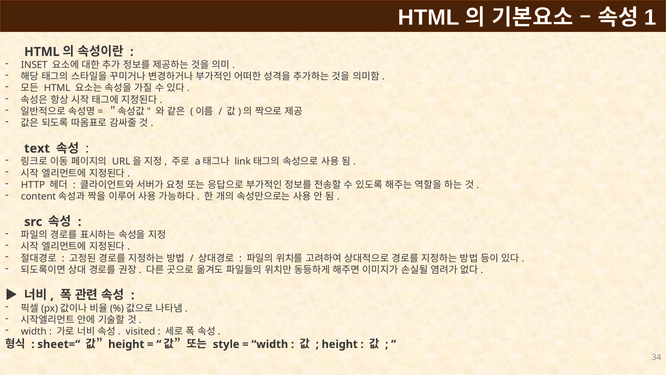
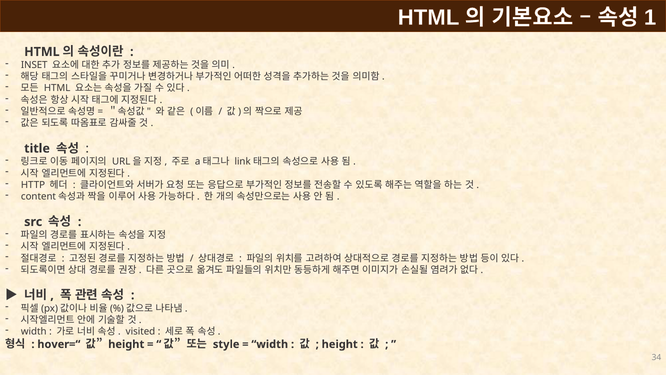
text: text -> title
sheet=“: sheet=“ -> hover=“
